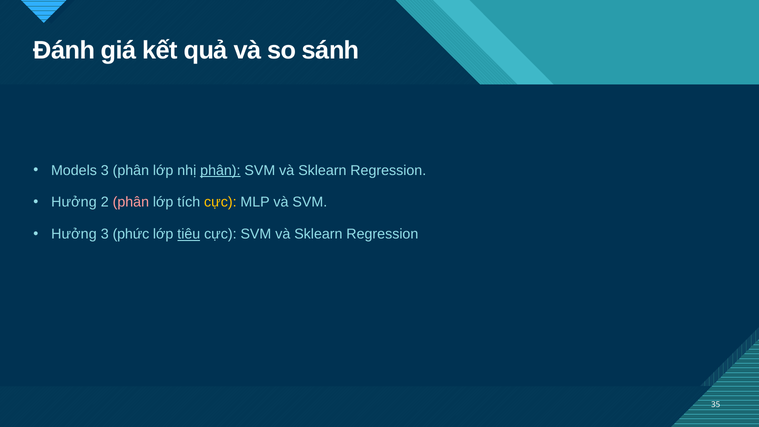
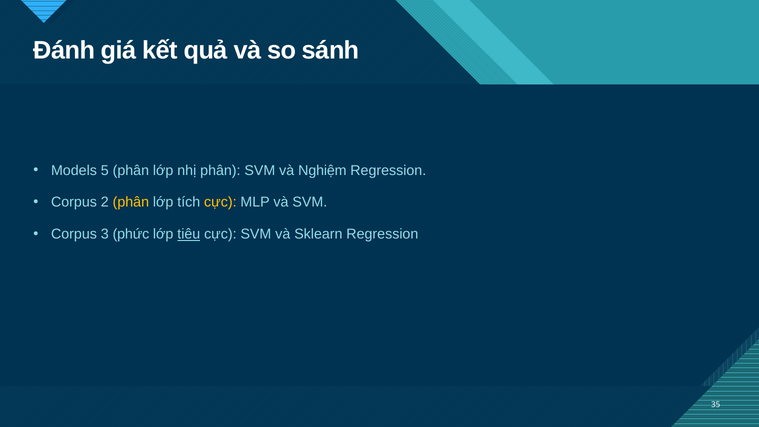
Models 3: 3 -> 5
phân at (220, 170) underline: present -> none
Sklearn at (322, 170): Sklearn -> Nghiệm
Hưởng at (74, 202): Hưởng -> Corpus
phân at (131, 202) colour: pink -> yellow
Hưởng at (74, 234): Hưởng -> Corpus
